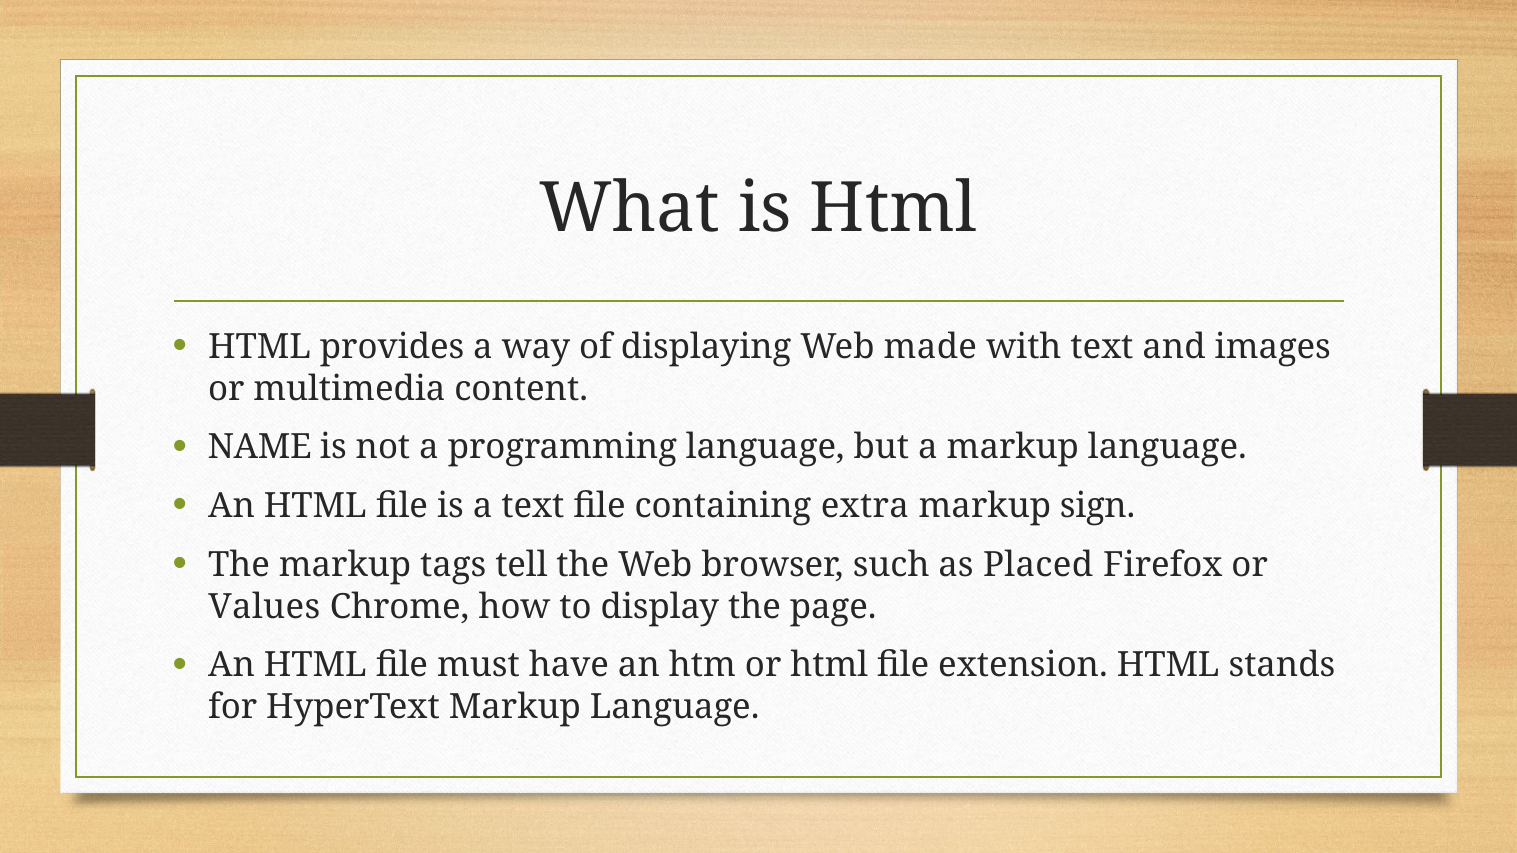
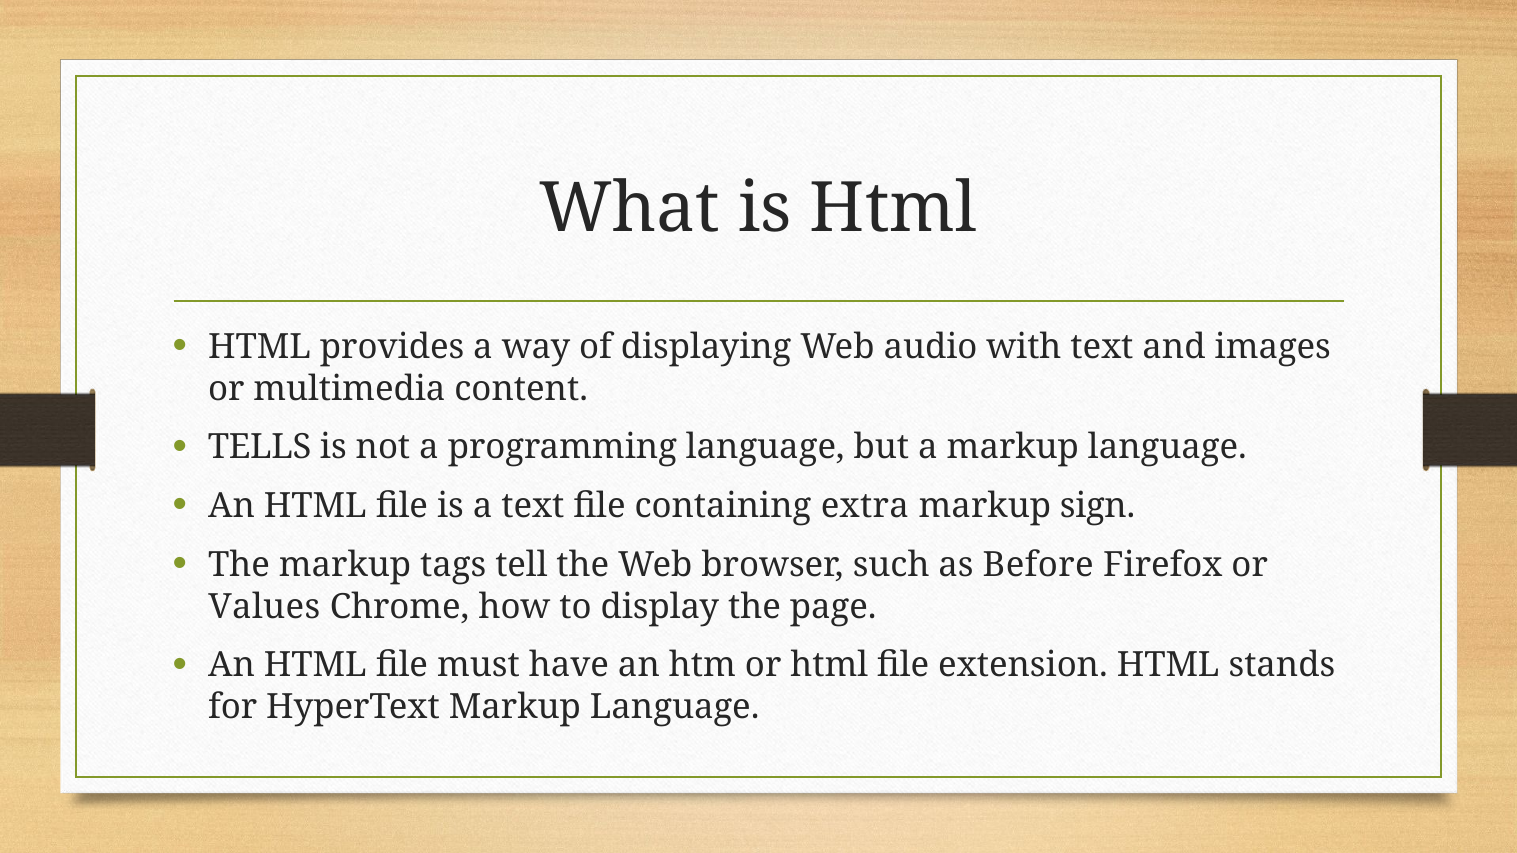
made: made -> audio
NAME: NAME -> TELLS
Placed: Placed -> Before
